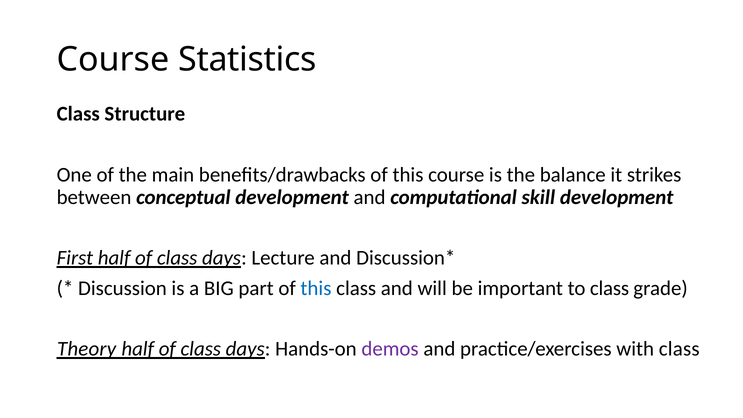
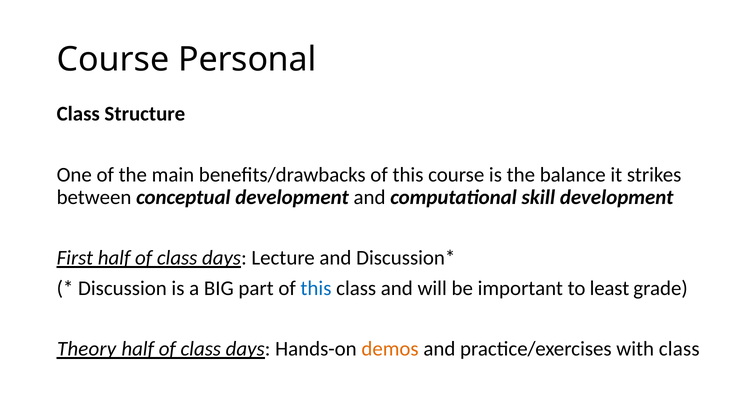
Statistics: Statistics -> Personal
to class: class -> least
demos colour: purple -> orange
